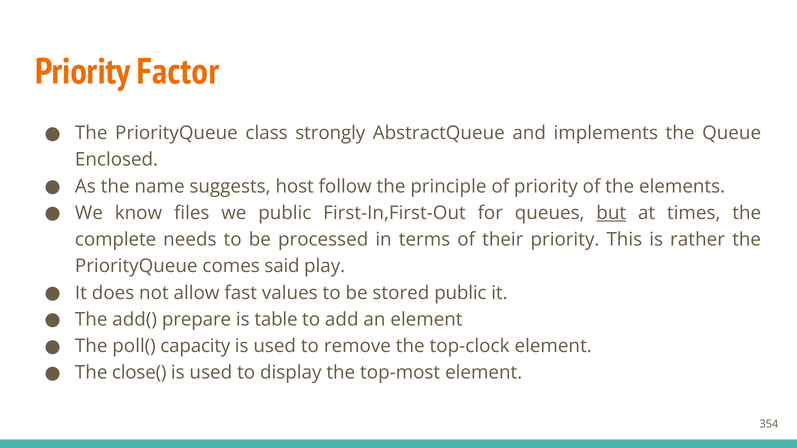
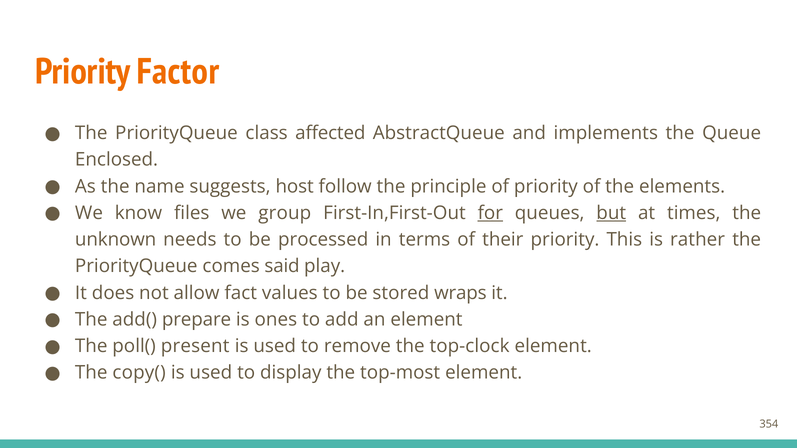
strongly: strongly -> affected
we public: public -> group
for underline: none -> present
complete: complete -> unknown
fast: fast -> fact
stored public: public -> wraps
table: table -> ones
capacity: capacity -> present
close(: close( -> copy(
